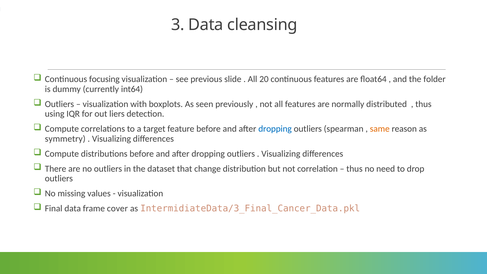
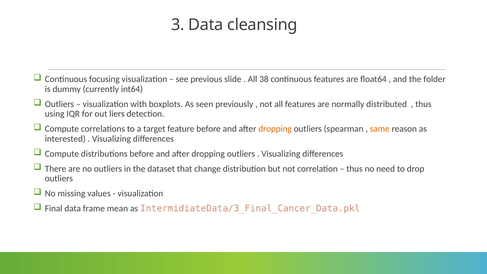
20: 20 -> 38
dropping at (275, 129) colour: blue -> orange
symmetry: symmetry -> interested
cover: cover -> mean
